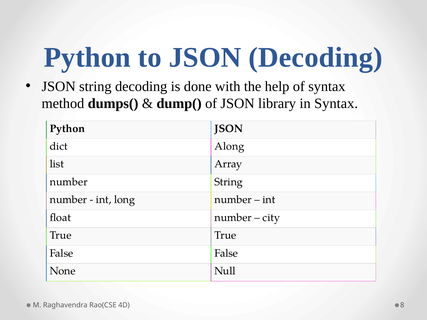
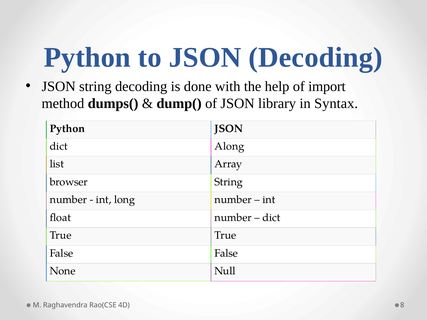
of syntax: syntax -> import
number at (69, 182): number -> browser
city at (271, 218): city -> dict
